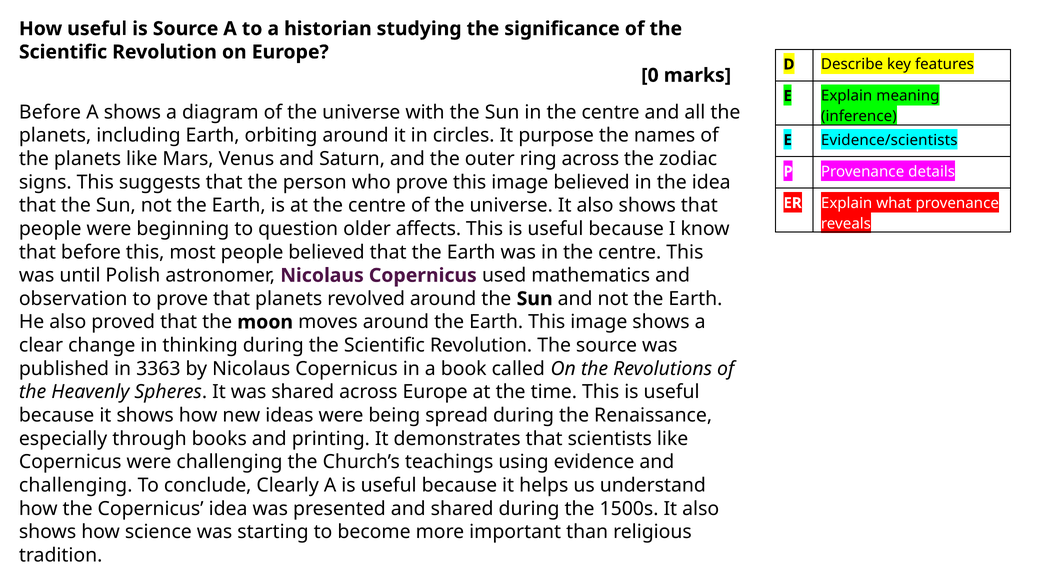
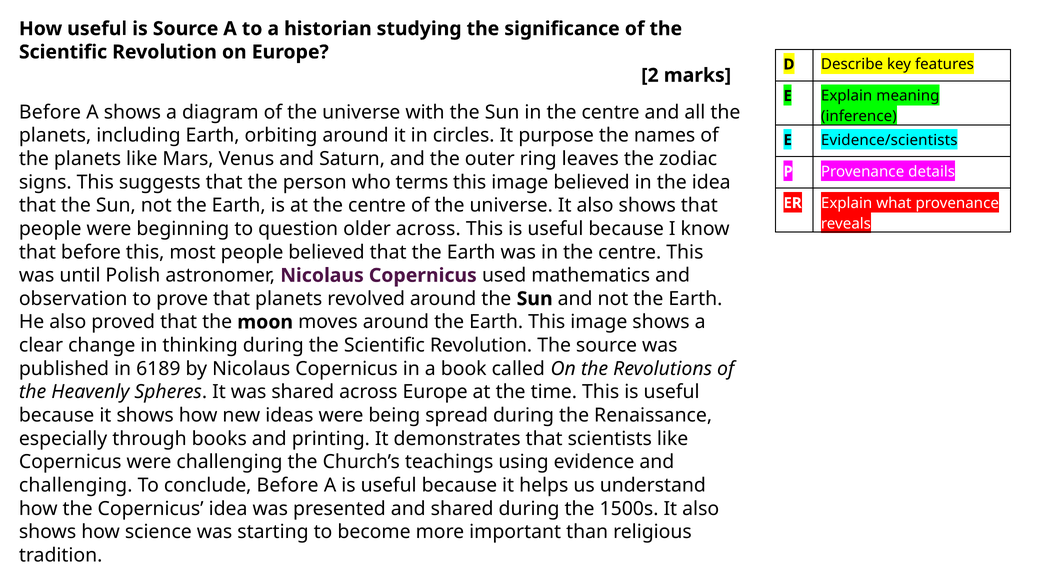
0: 0 -> 2
ring across: across -> leaves
who prove: prove -> terms
older affects: affects -> across
3363: 3363 -> 6189
conclude Clearly: Clearly -> Before
